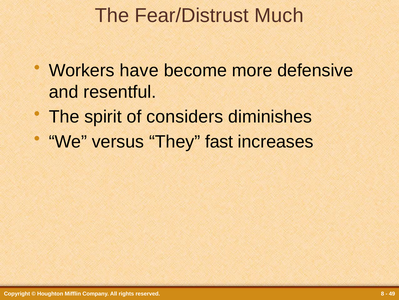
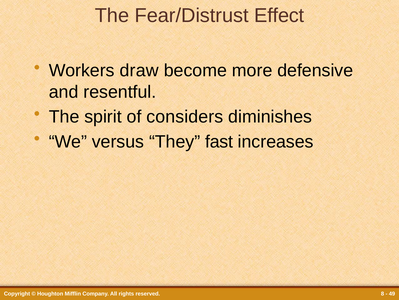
Much: Much -> Effect
have: have -> draw
